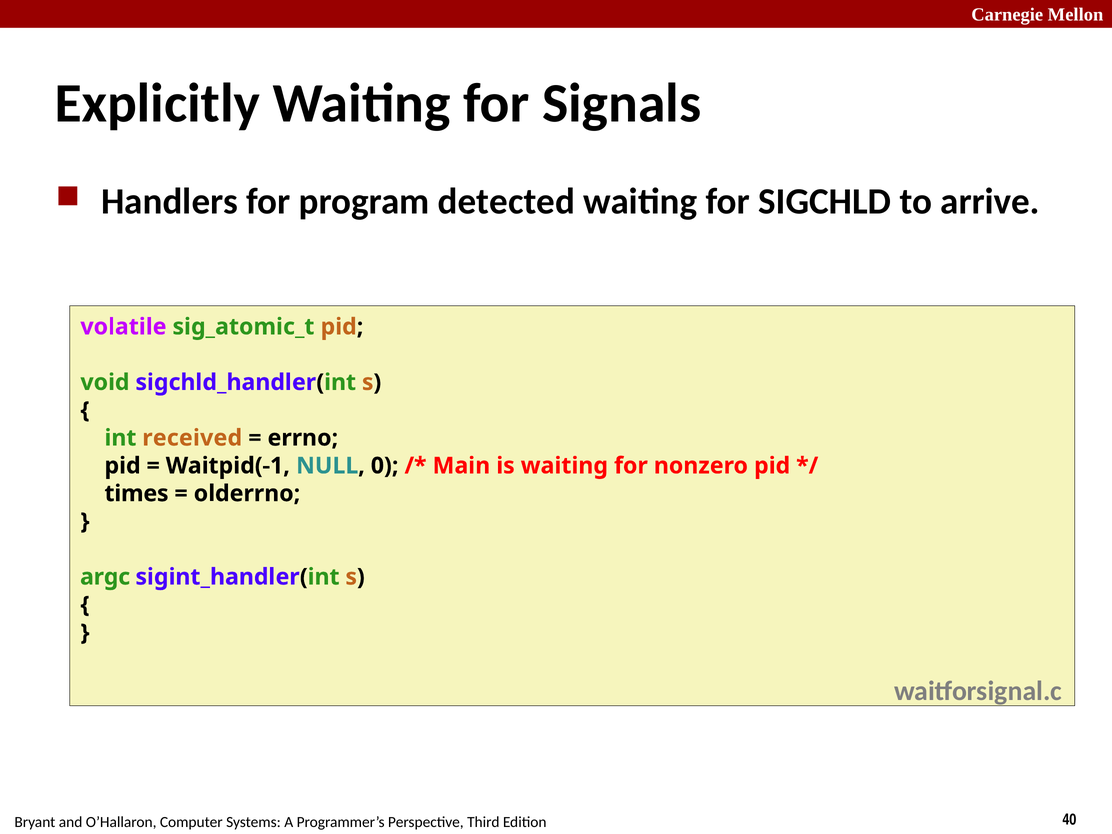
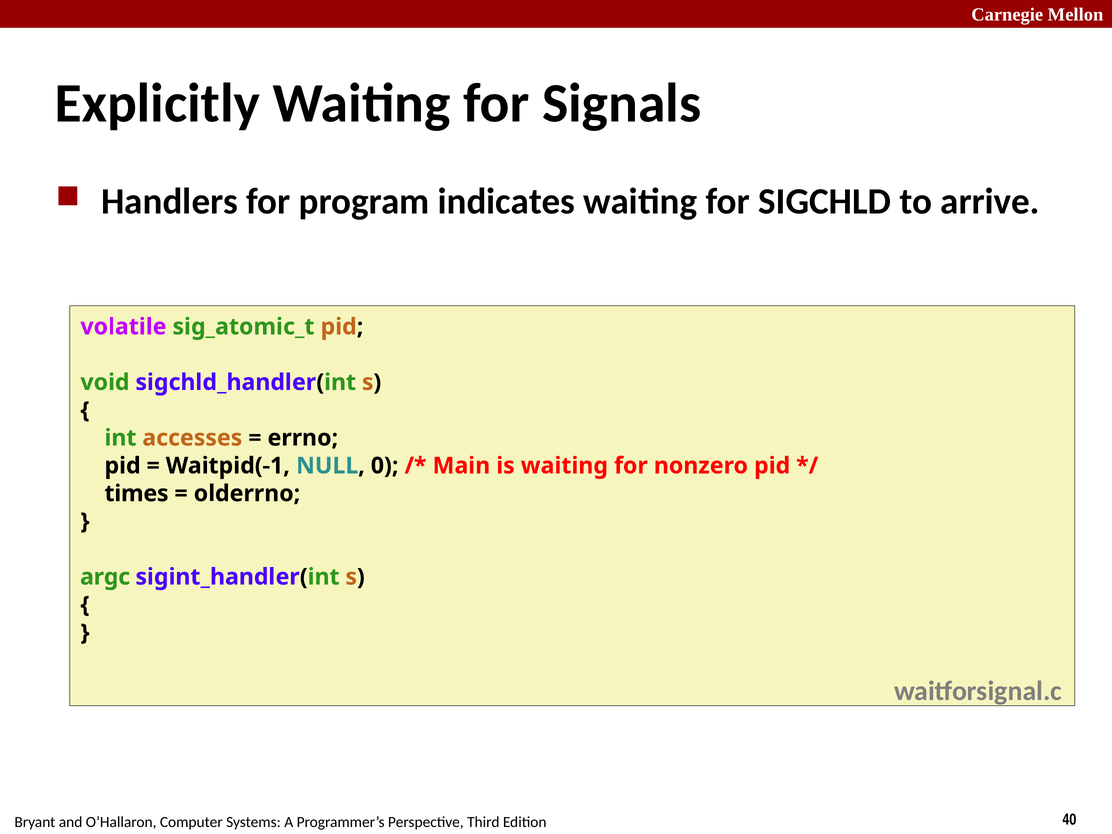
detected: detected -> indicates
received: received -> accesses
